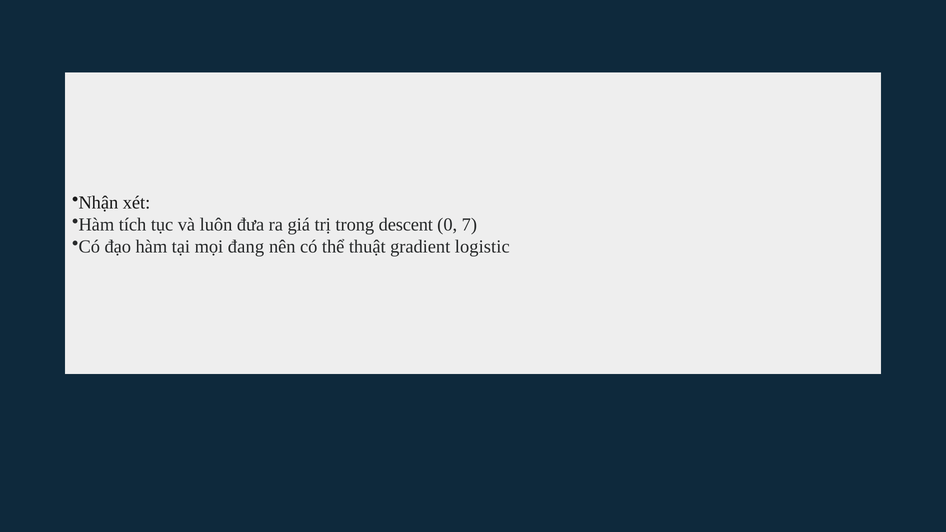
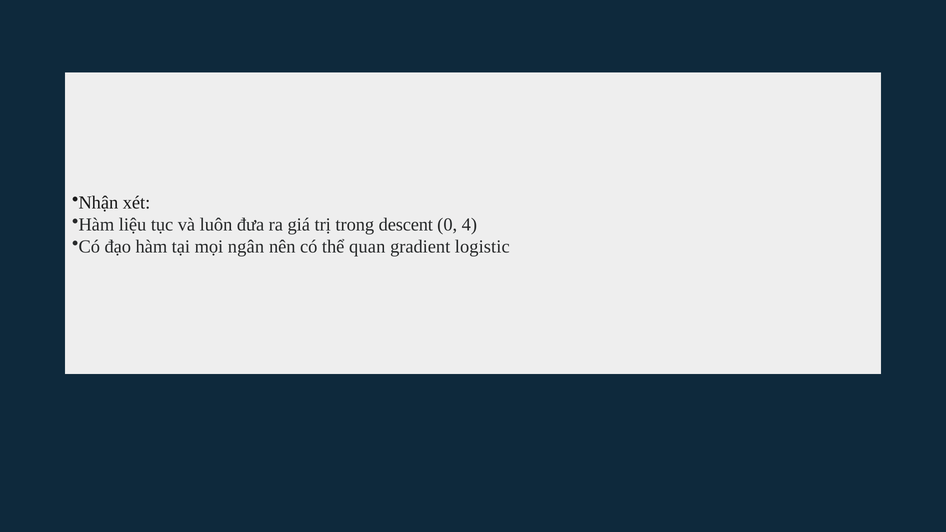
tích: tích -> liệu
7: 7 -> 4
đang: đang -> ngân
thuật: thuật -> quan
